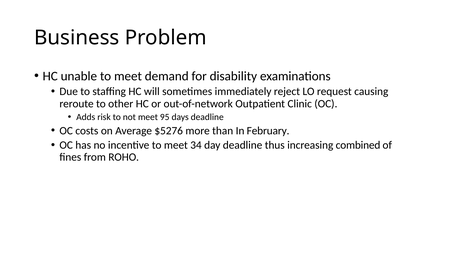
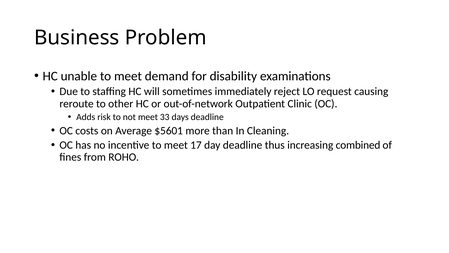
95: 95 -> 33
$5276: $5276 -> $5601
February: February -> Cleaning
34: 34 -> 17
